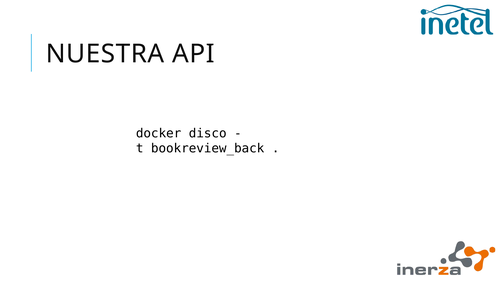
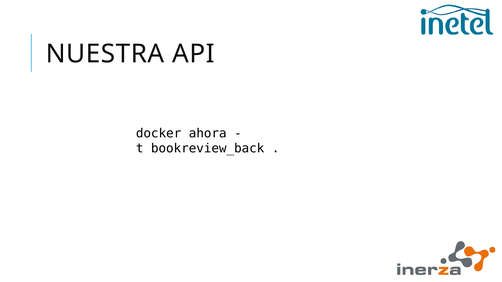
disco: disco -> ahora
